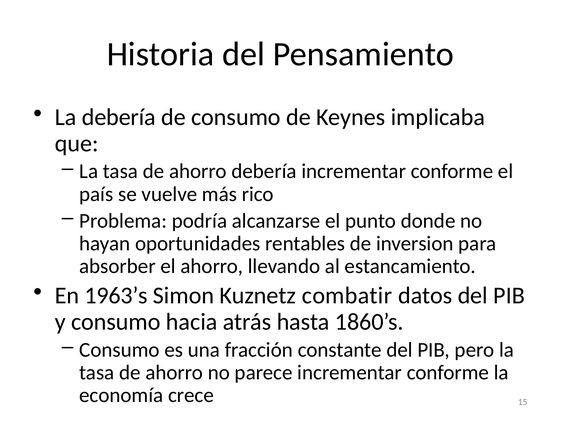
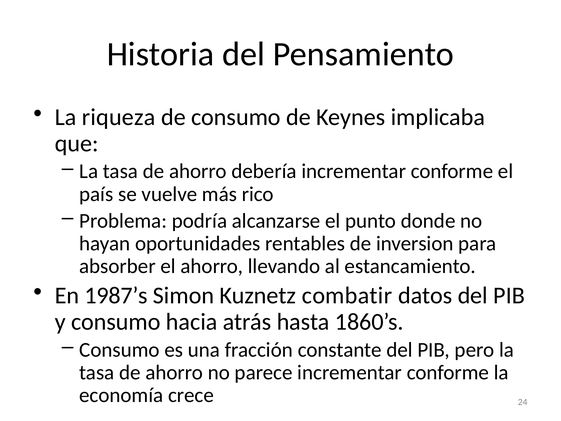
La debería: debería -> riqueza
1963’s: 1963’s -> 1987’s
15: 15 -> 24
